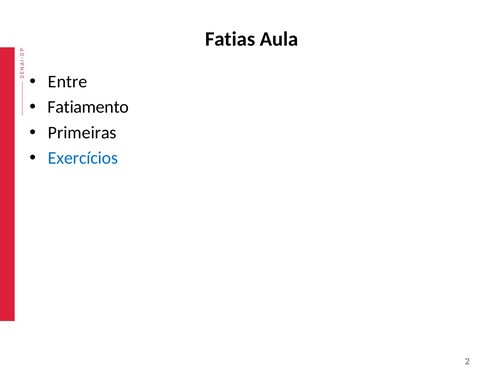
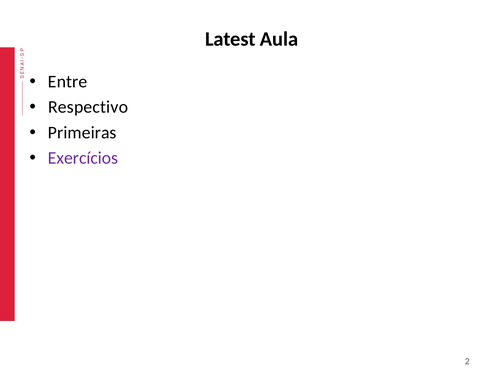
Fatias: Fatias -> Latest
Fatiamento: Fatiamento -> Respectivo
Exercícios colour: blue -> purple
